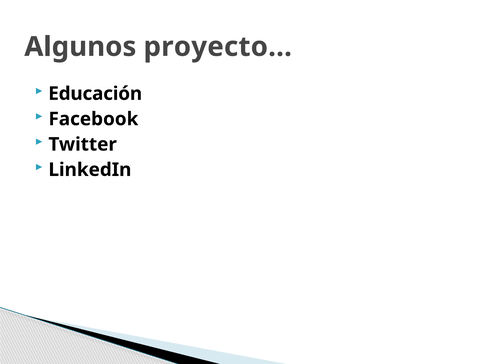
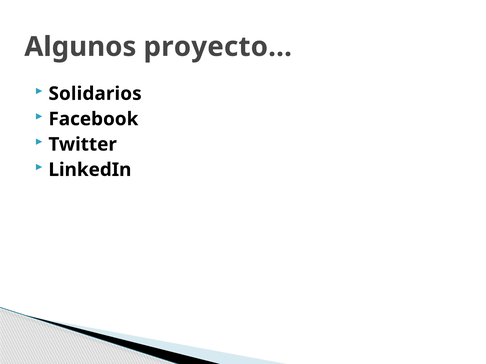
Educación: Educación -> Solidarios
